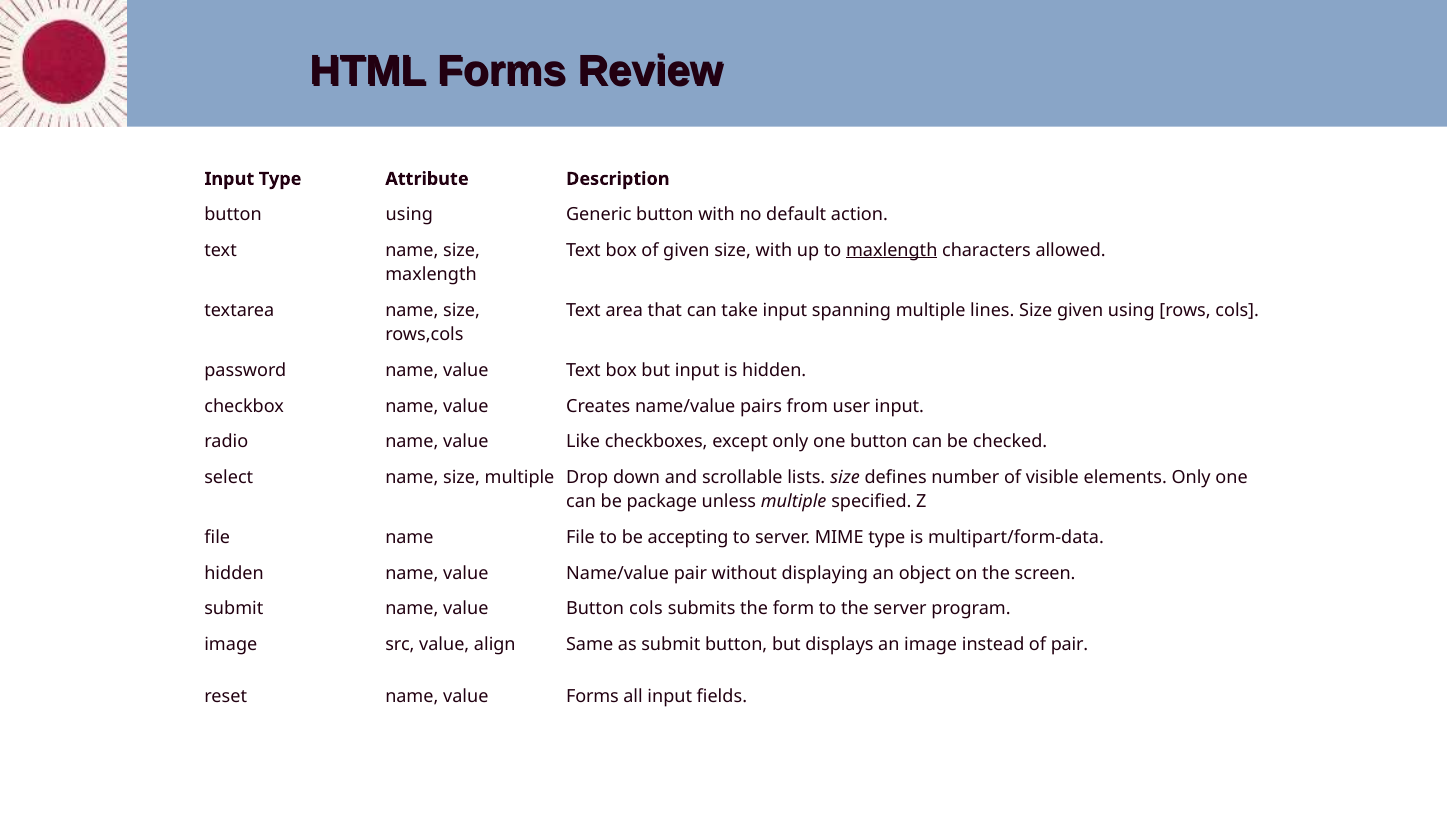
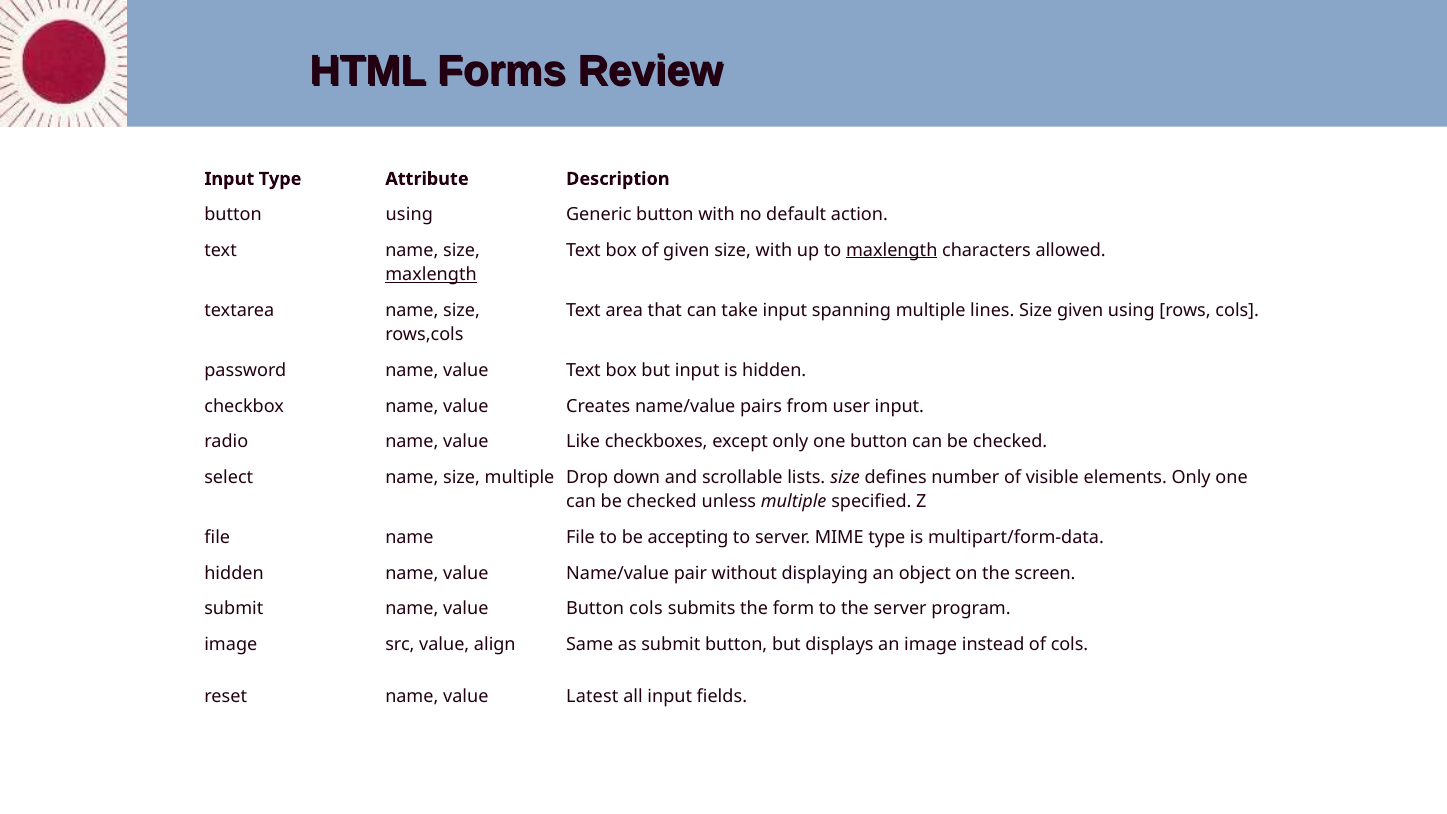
maxlength at (431, 275) underline: none -> present
package at (662, 502): package -> checked
of pair: pair -> cols
value Forms: Forms -> Latest
